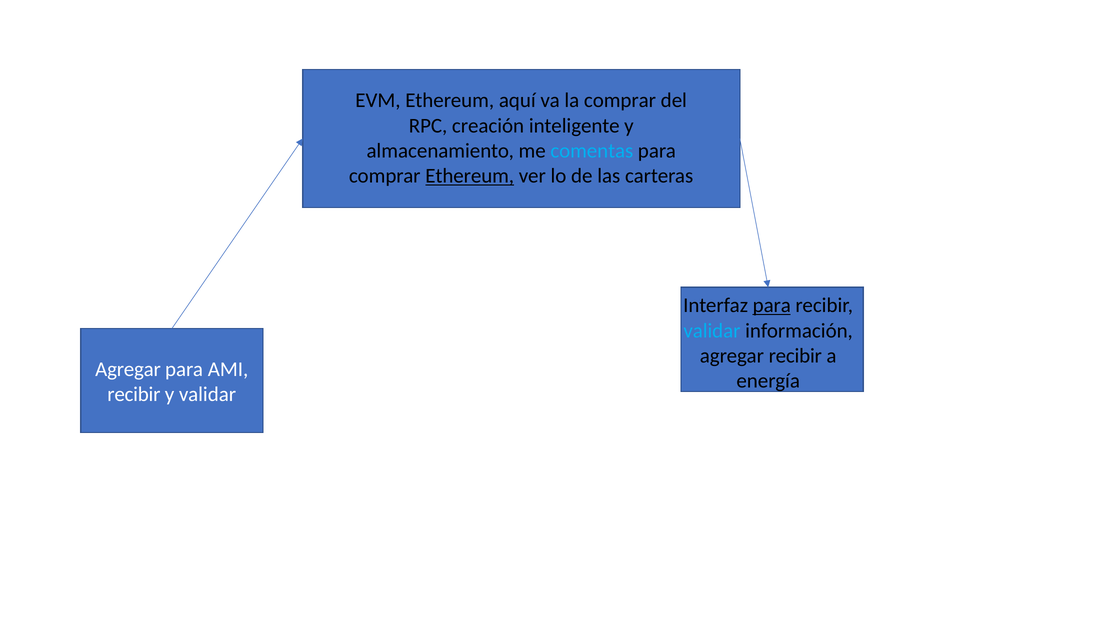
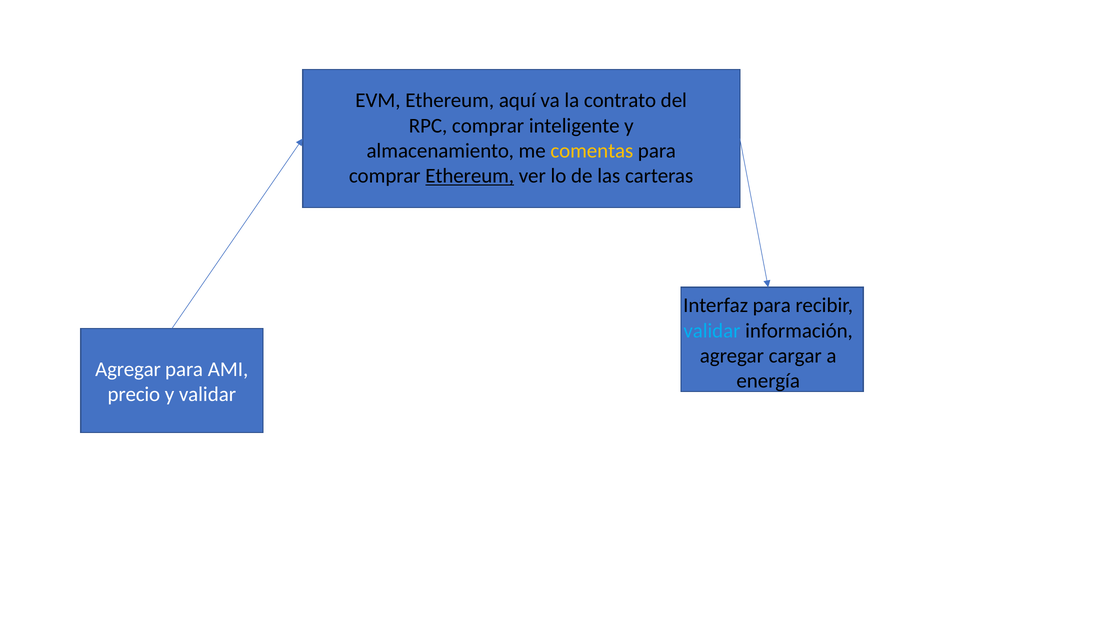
la comprar: comprar -> contrato
RPC creación: creación -> comprar
comentas colour: light blue -> yellow
para at (772, 305) underline: present -> none
agregar recibir: recibir -> cargar
recibir at (134, 394): recibir -> precio
